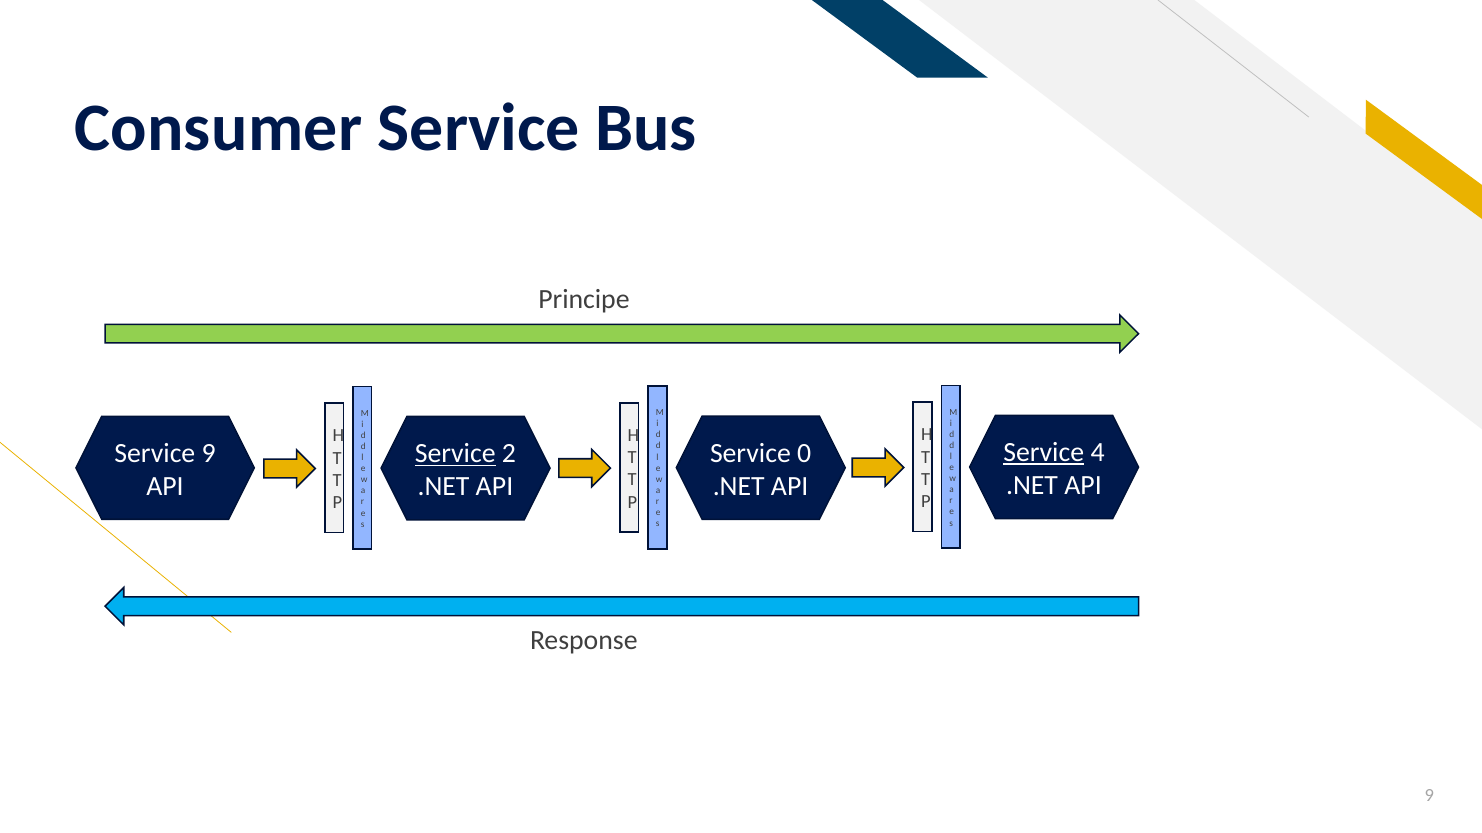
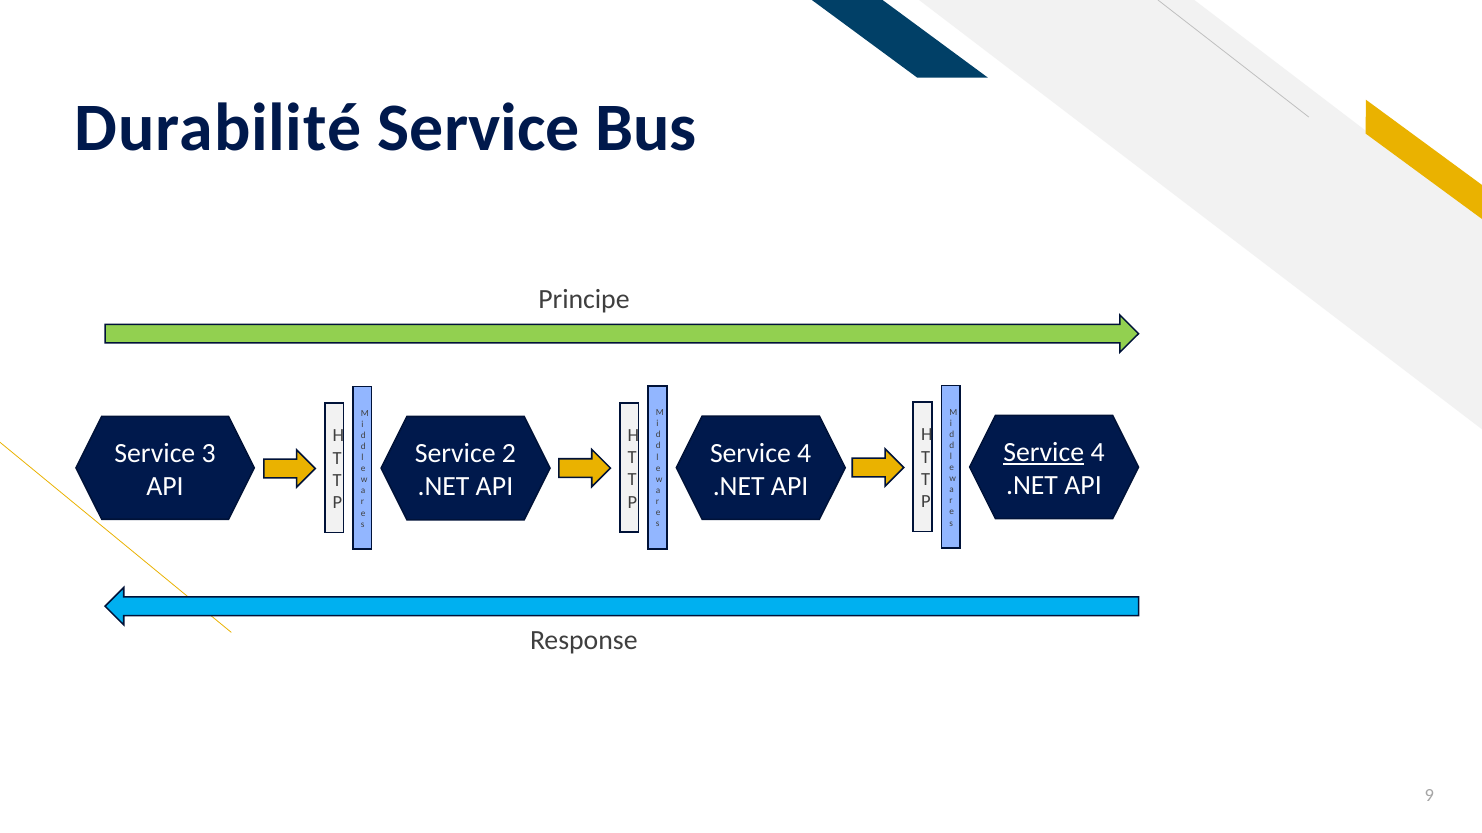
Consumer: Consumer -> Durabilité
0 at (804, 453): 0 -> 4
Service 9: 9 -> 3
Service at (455, 454) underline: present -> none
